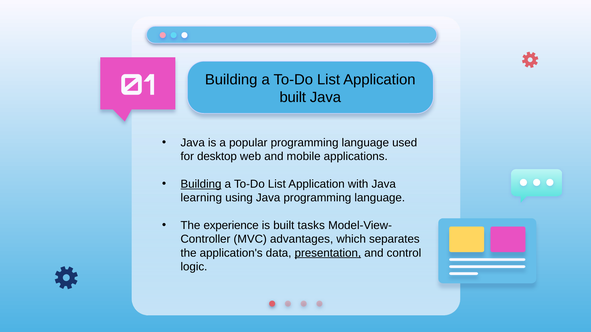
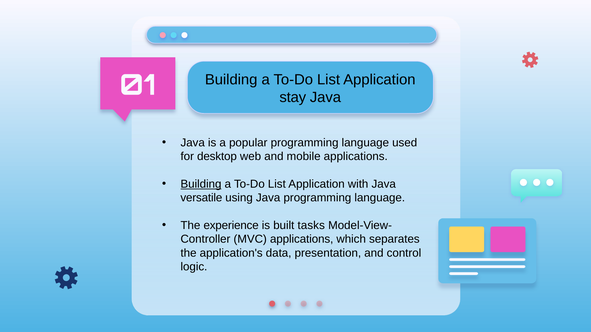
built at (293, 97): built -> stay
learning: learning -> versatile
MVC advantages: advantages -> applications
presentation underline: present -> none
